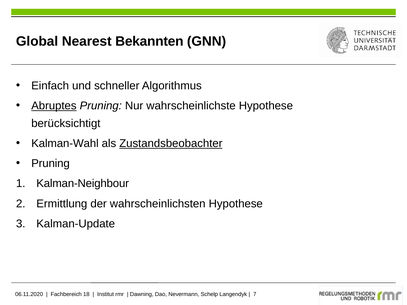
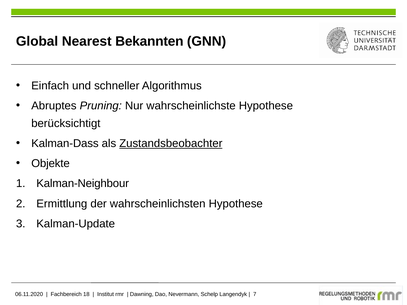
Abruptes underline: present -> none
Kalman-Wahl: Kalman-Wahl -> Kalman-Dass
Pruning at (51, 164): Pruning -> Objekte
